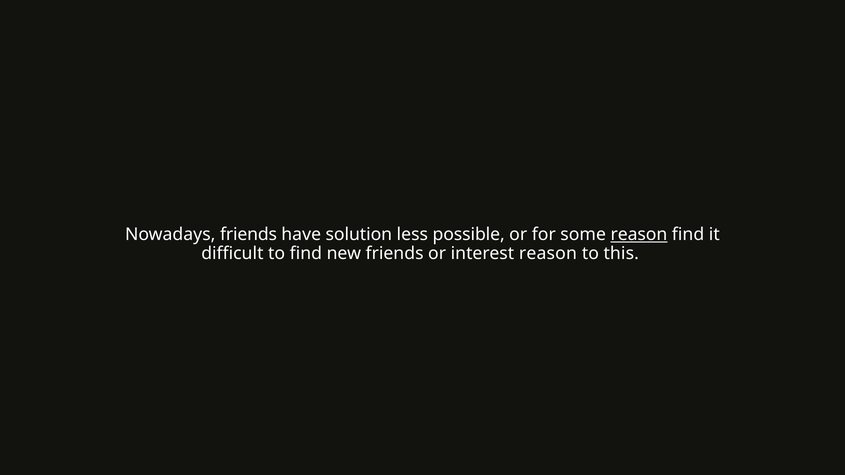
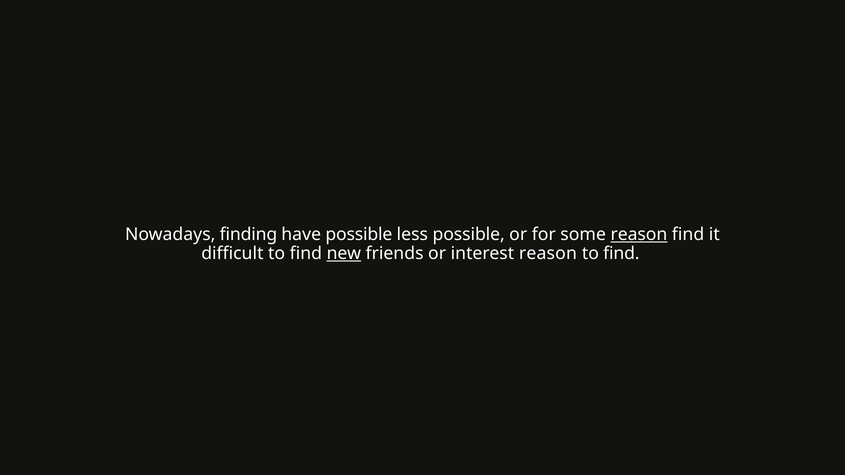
Nowadays friends: friends -> finding
have solution: solution -> possible
new underline: none -> present
this at (621, 254): this -> find
